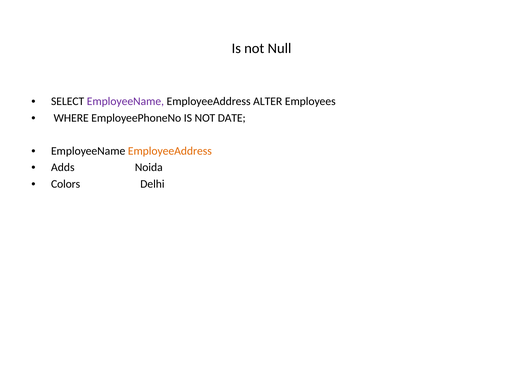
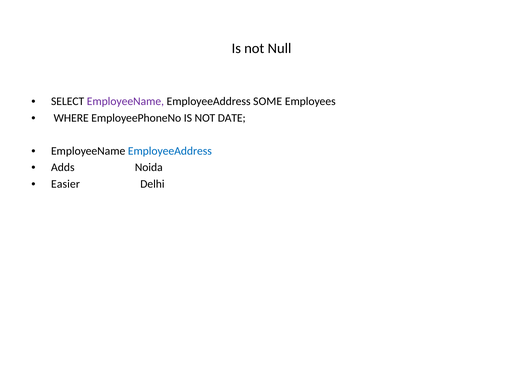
ALTER: ALTER -> SOME
EmployeeAddress at (170, 151) colour: orange -> blue
Colors: Colors -> Easier
